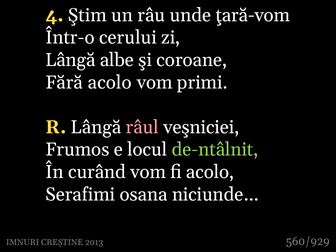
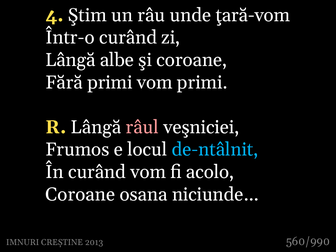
Într-o cerului: cerului -> curând
Fără acolo: acolo -> primi
de-ntâlnit colour: light green -> light blue
Serafimi at (80, 194): Serafimi -> Coroane
560/929: 560/929 -> 560/990
